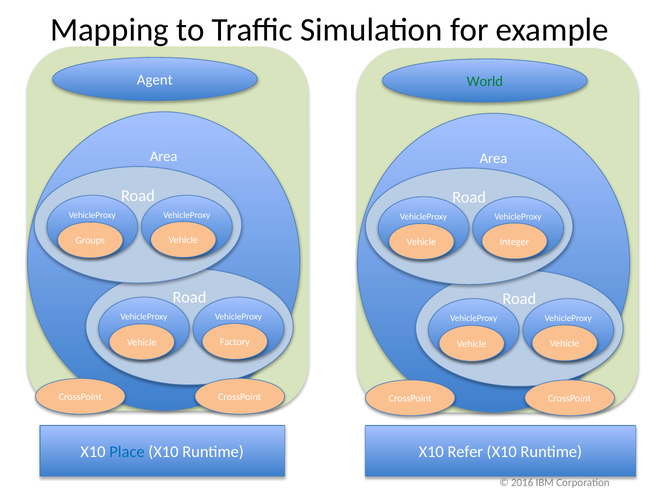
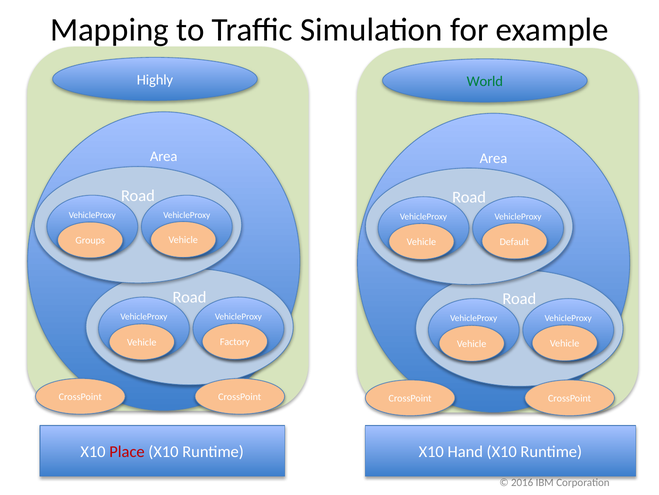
Agent: Agent -> Highly
Integer: Integer -> Default
Place colour: blue -> red
Refer: Refer -> Hand
